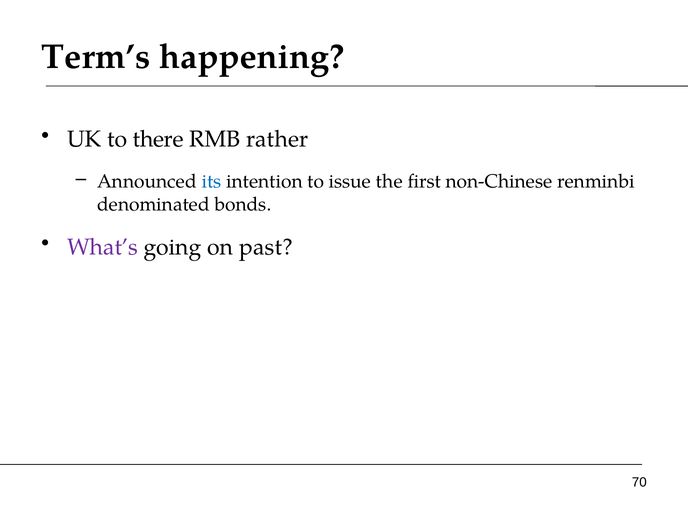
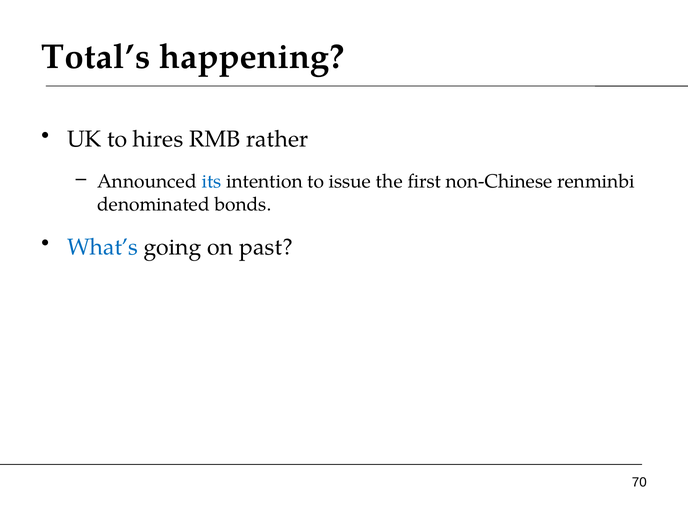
Term’s: Term’s -> Total’s
there: there -> hires
What’s colour: purple -> blue
